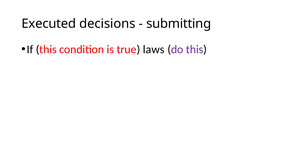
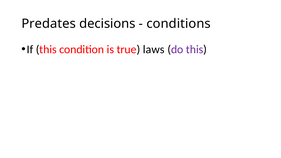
Executed: Executed -> Predates
submitting: submitting -> conditions
